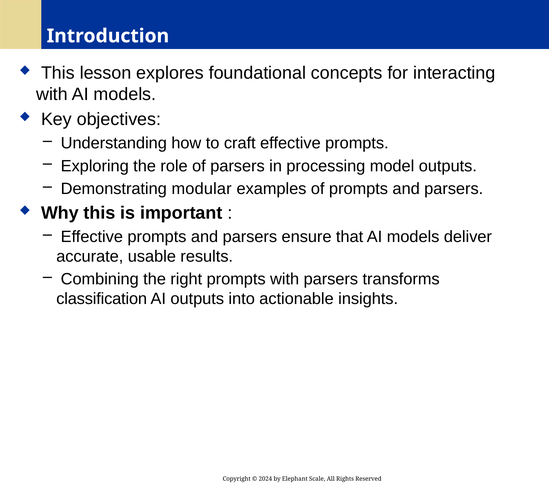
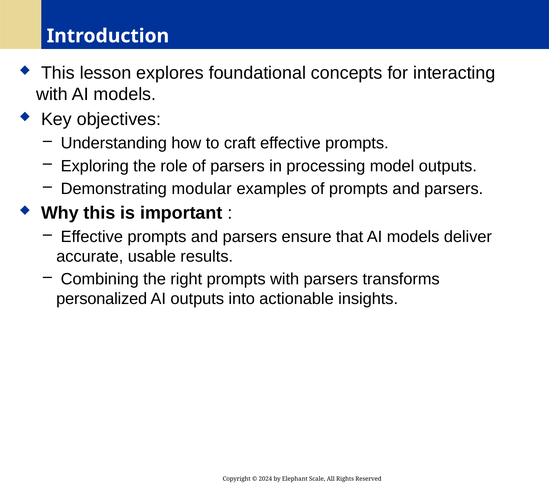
classification: classification -> personalized
